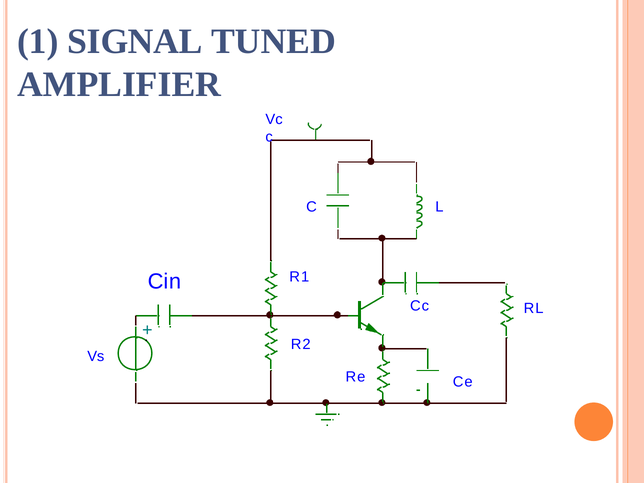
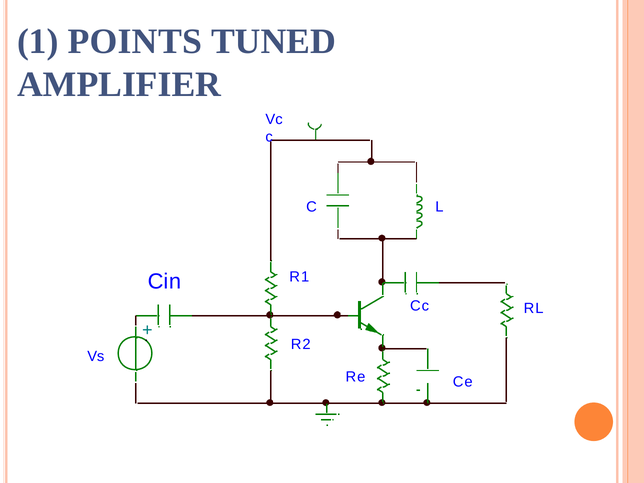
SIGNAL: SIGNAL -> POINTS
